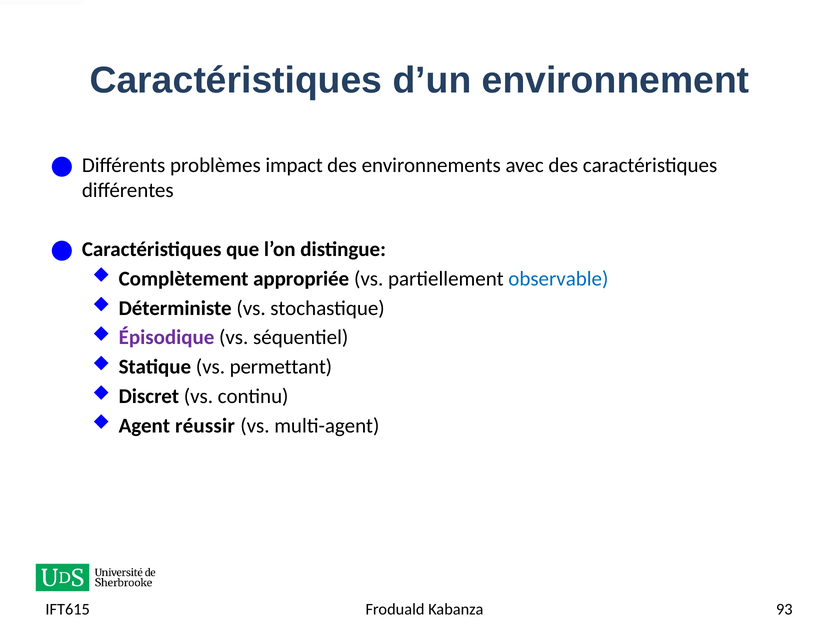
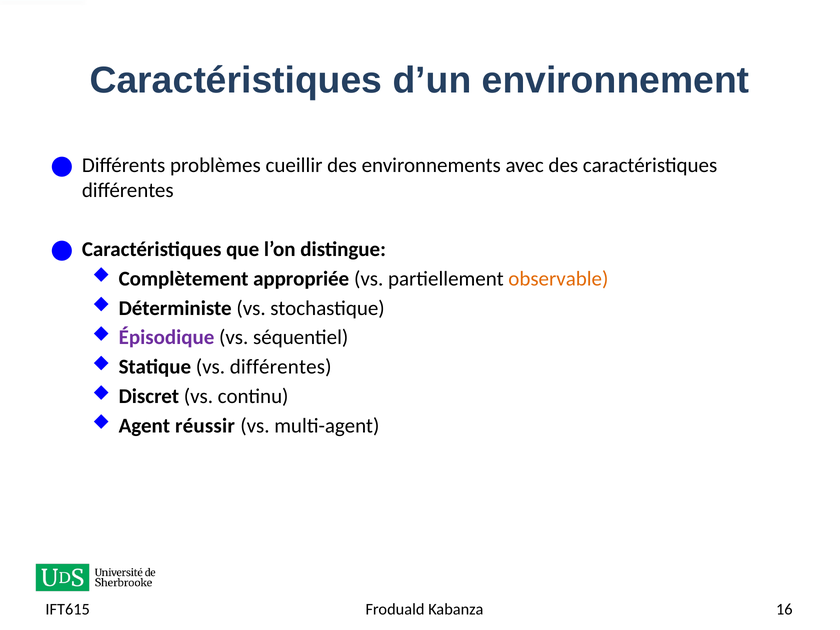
impact: impact -> cueillir
observable colour: blue -> orange
vs permettant: permettant -> différentes
93: 93 -> 16
